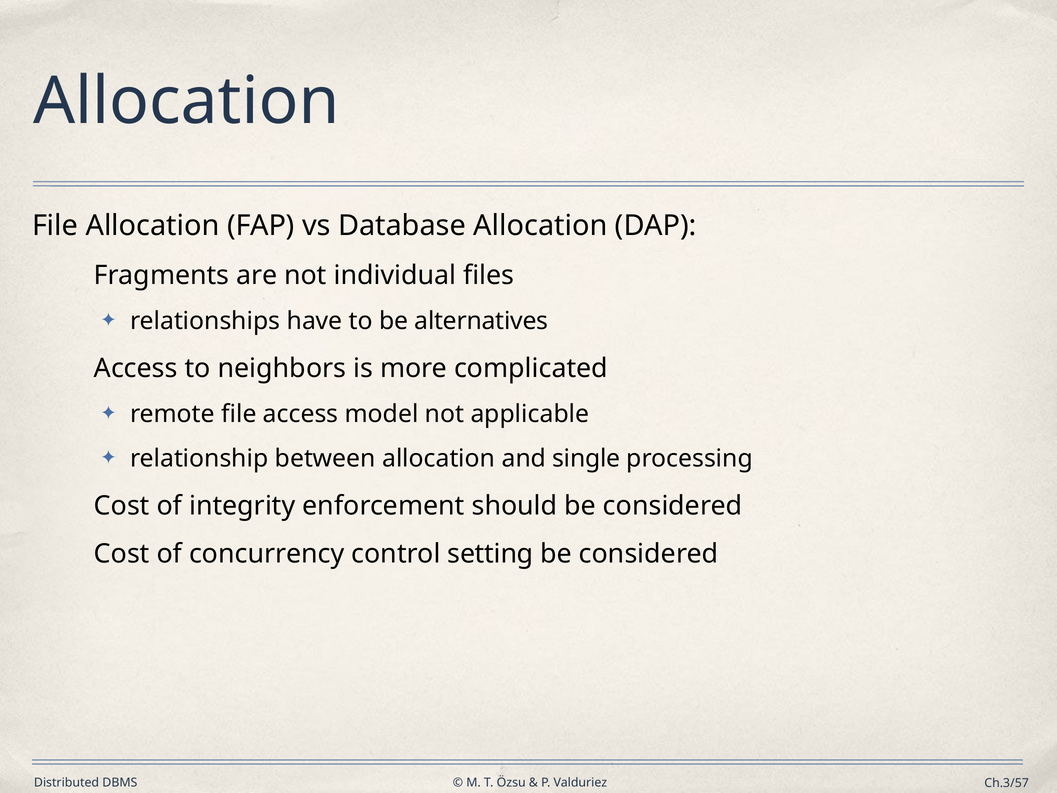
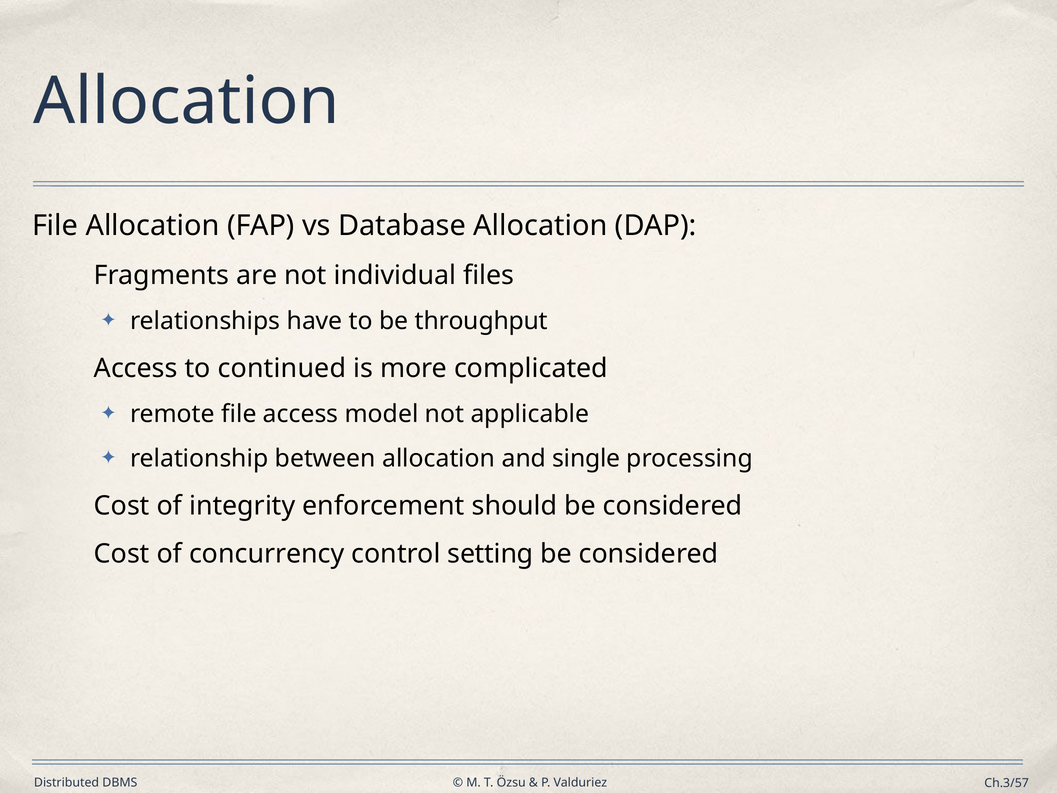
alternatives: alternatives -> throughput
neighbors: neighbors -> continued
